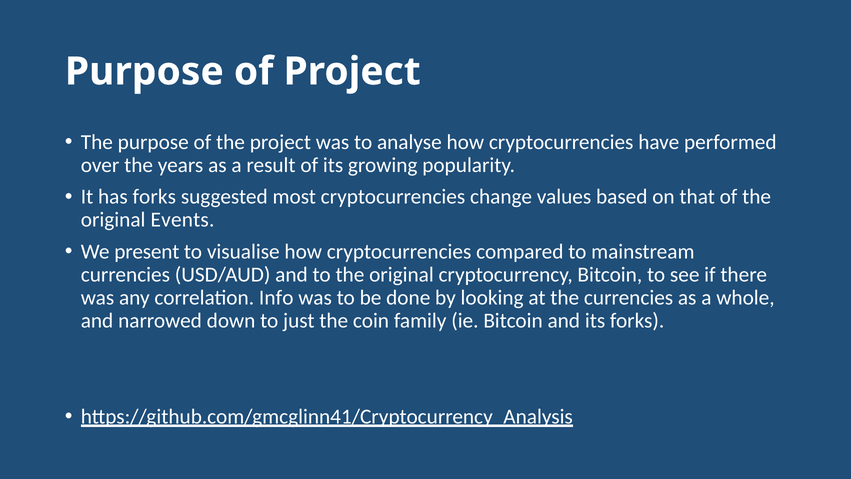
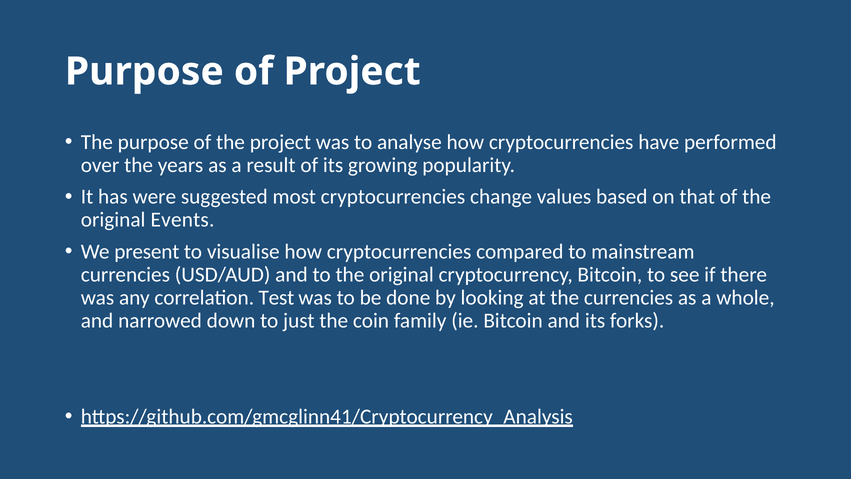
has forks: forks -> were
Info: Info -> Test
